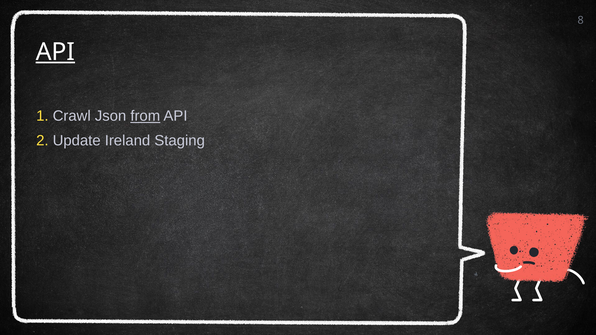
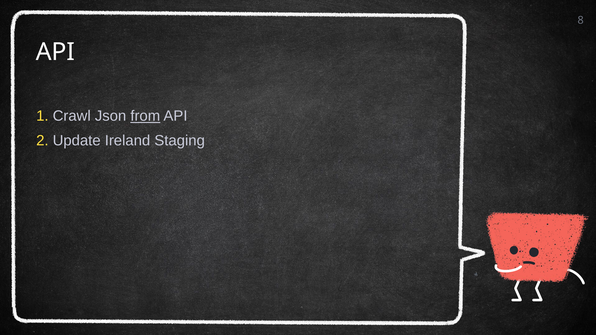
API at (55, 52) underline: present -> none
